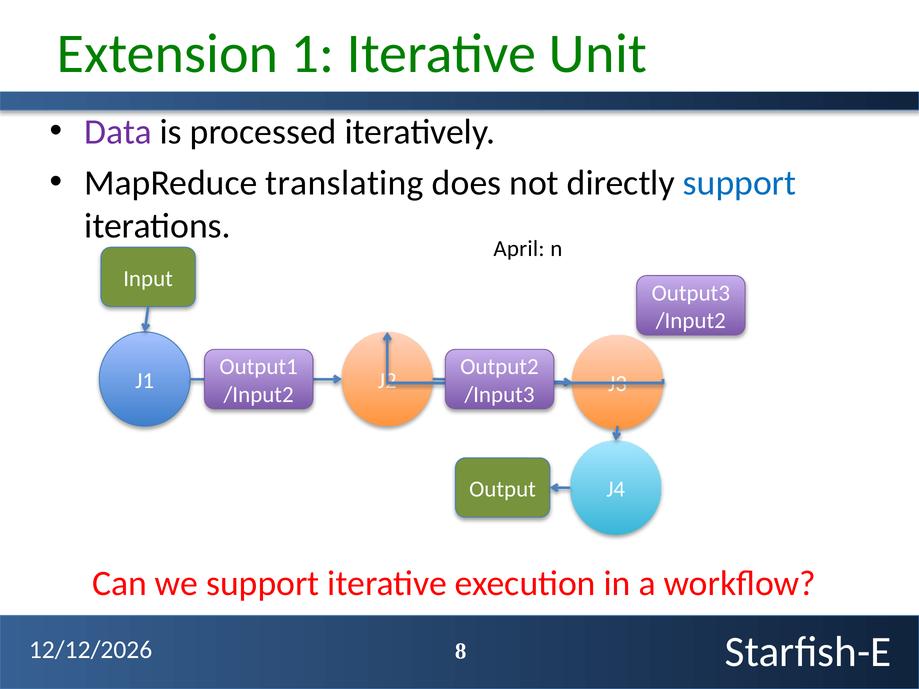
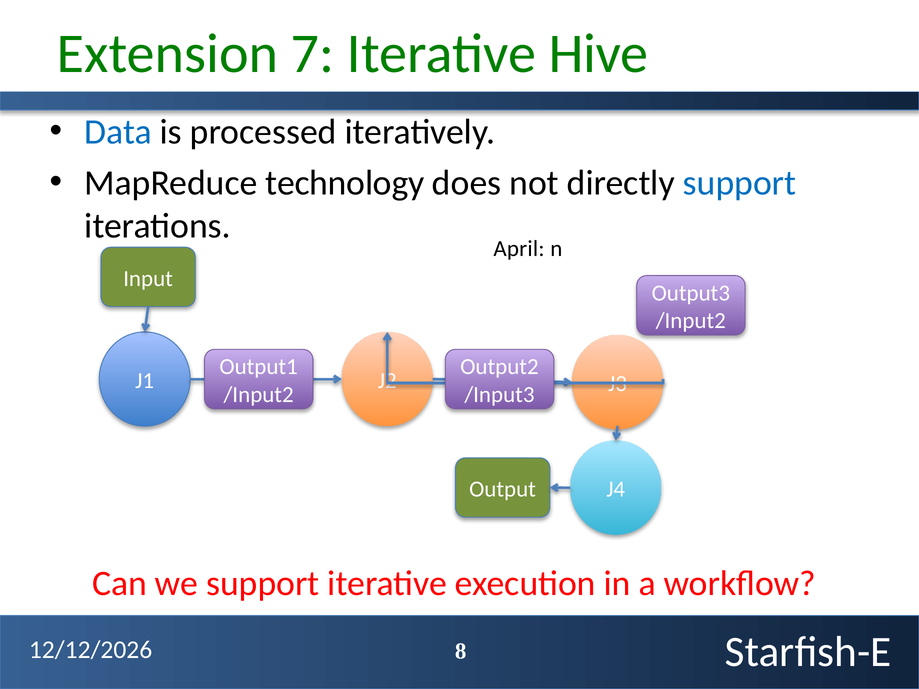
1: 1 -> 7
Unit: Unit -> Hive
Data colour: purple -> blue
translating: translating -> technology
